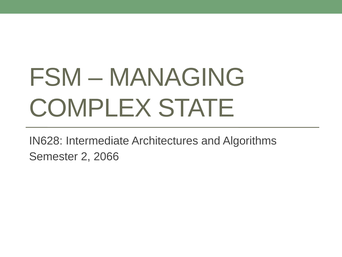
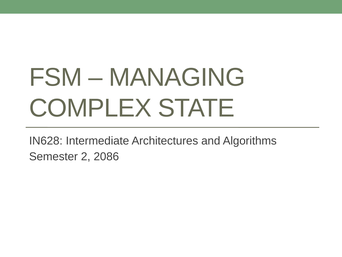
2066: 2066 -> 2086
